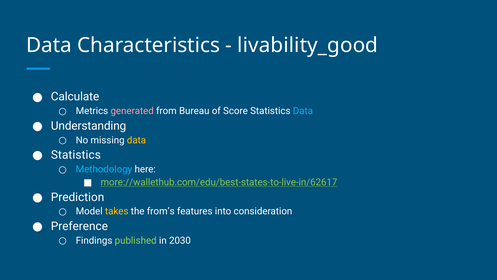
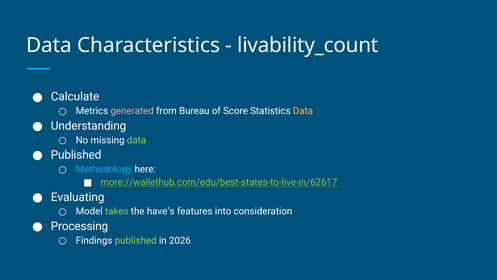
livability_good: livability_good -> livability_count
Data at (303, 111) colour: light blue -> yellow
data at (136, 140) colour: yellow -> light green
Statistics at (76, 155): Statistics -> Published
Prediction: Prediction -> Evaluating
takes colour: yellow -> light green
from’s: from’s -> have’s
Preference: Preference -> Processing
2030: 2030 -> 2026
